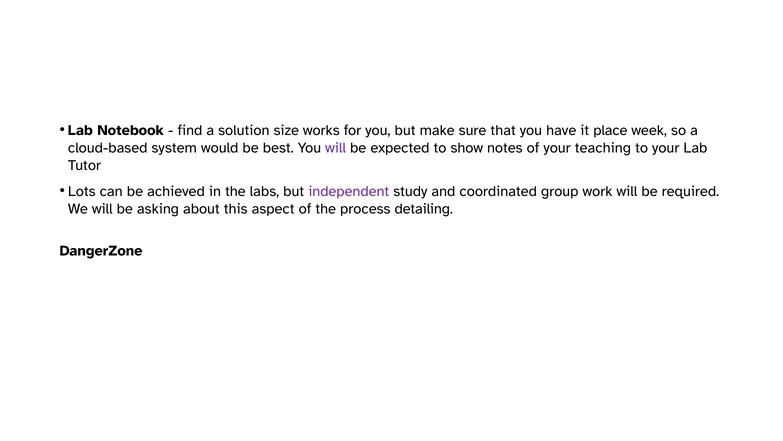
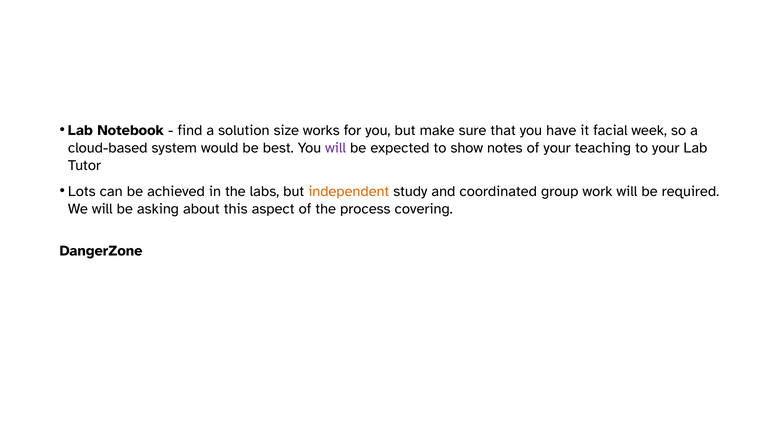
place: place -> facial
independent colour: purple -> orange
detailing: detailing -> covering
